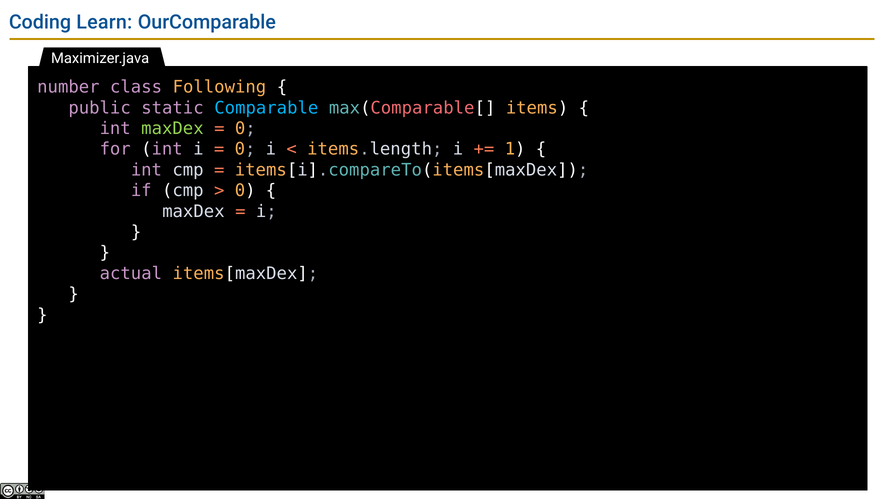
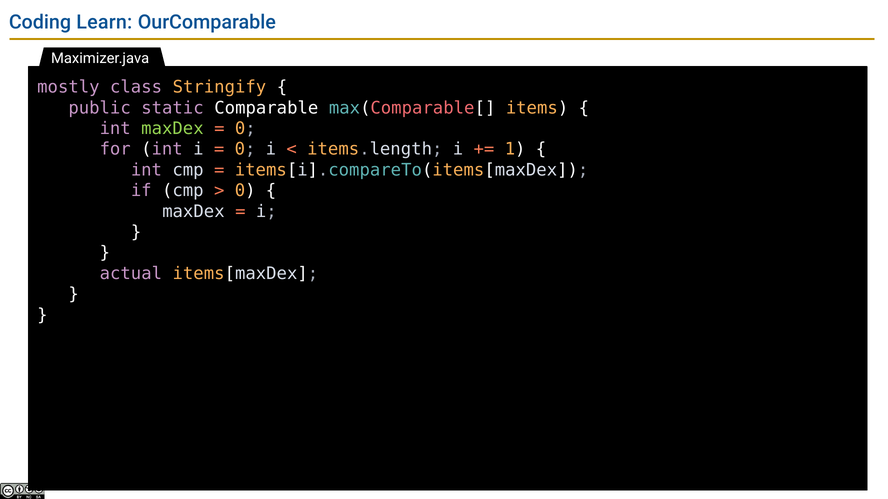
number: number -> mostly
Following: Following -> Stringify
Comparable colour: light blue -> white
